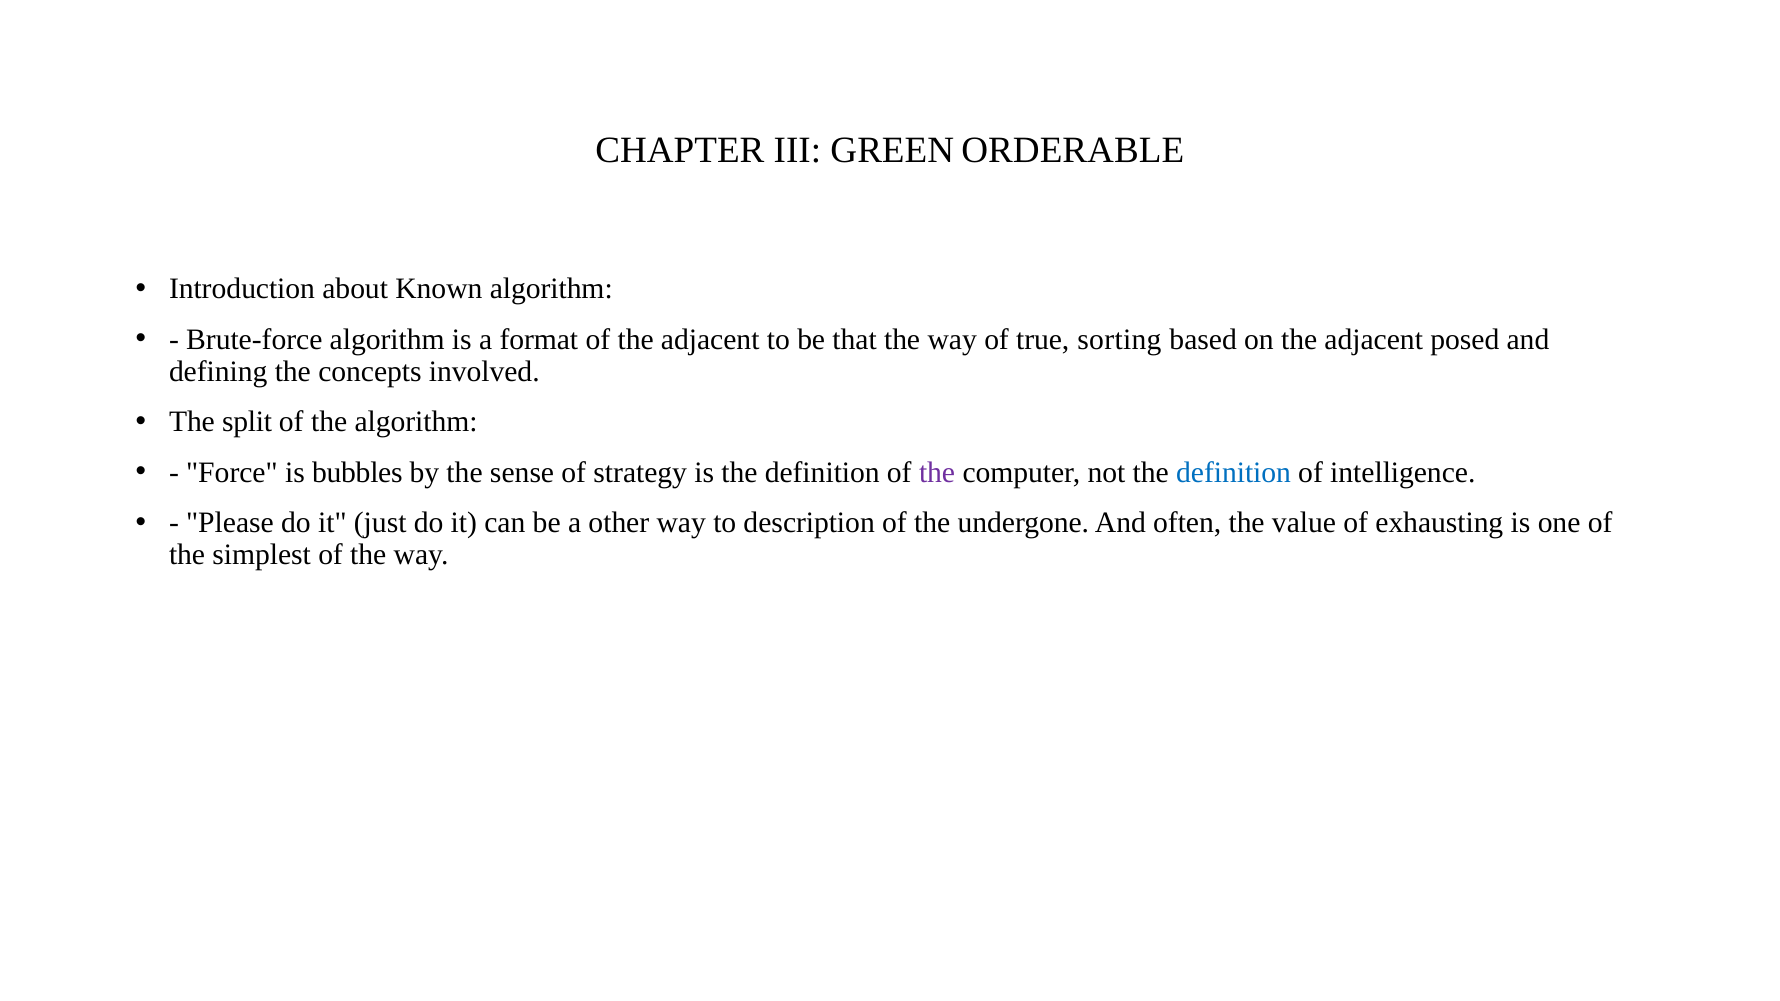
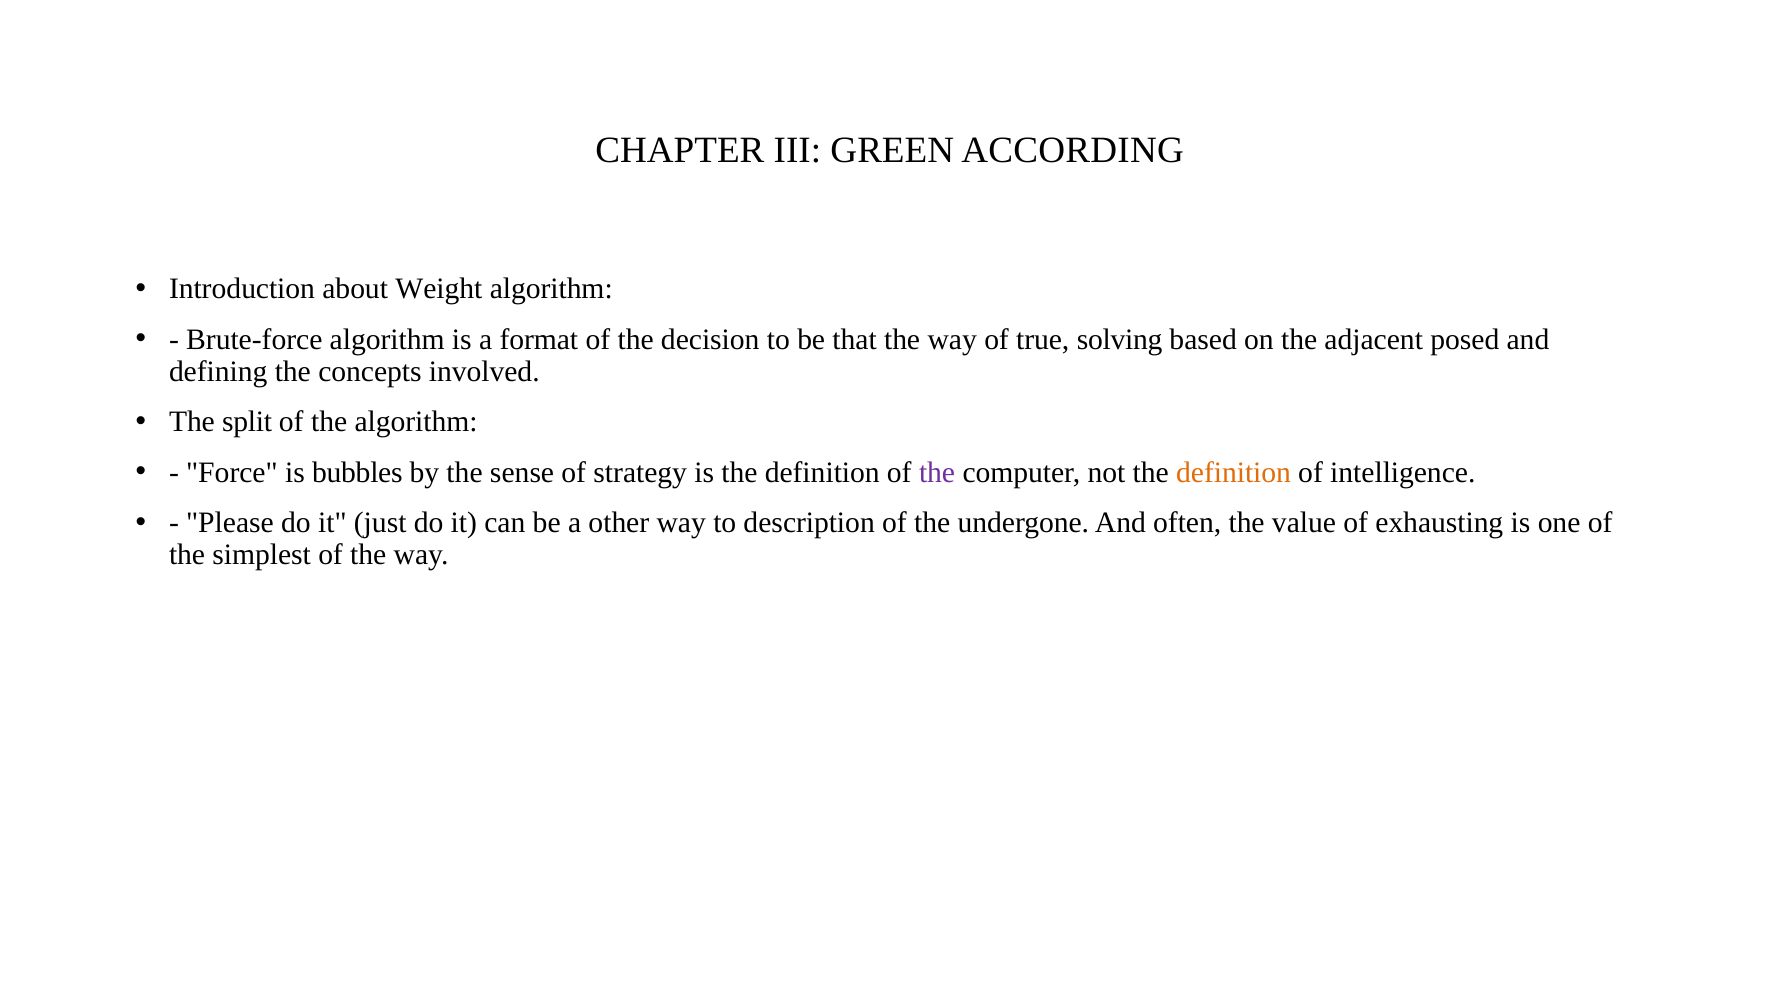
ORDERABLE: ORDERABLE -> ACCORDING
Known: Known -> Weight
of the adjacent: adjacent -> decision
sorting: sorting -> solving
definition at (1234, 472) colour: blue -> orange
